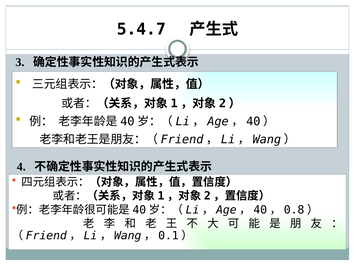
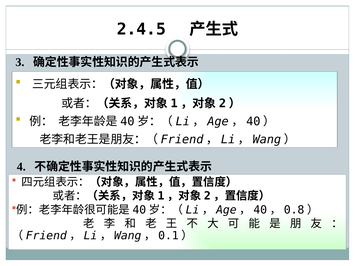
5.4.7: 5.4.7 -> 2.4.5
